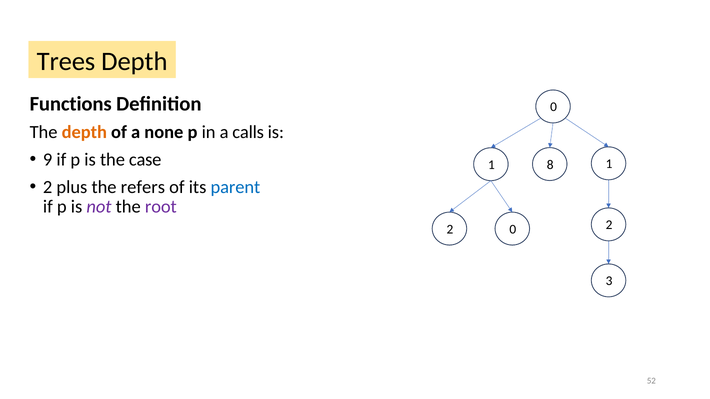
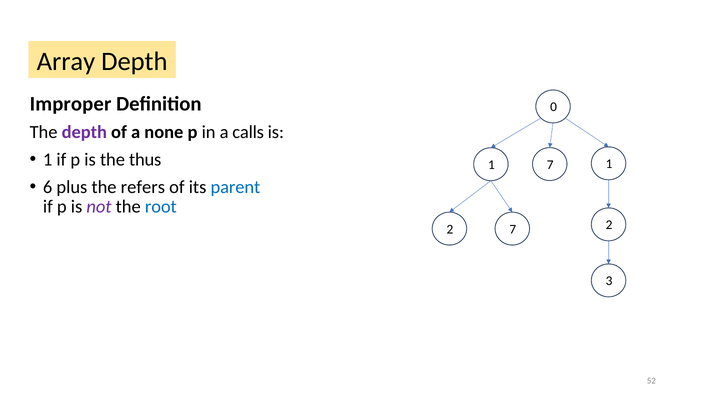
Trees: Trees -> Array
Functions: Functions -> Improper
depth at (84, 132) colour: orange -> purple
9 at (48, 160): 9 -> 1
case: case -> thus
1 8: 8 -> 7
2 at (48, 187): 2 -> 6
root colour: purple -> blue
2 0: 0 -> 7
